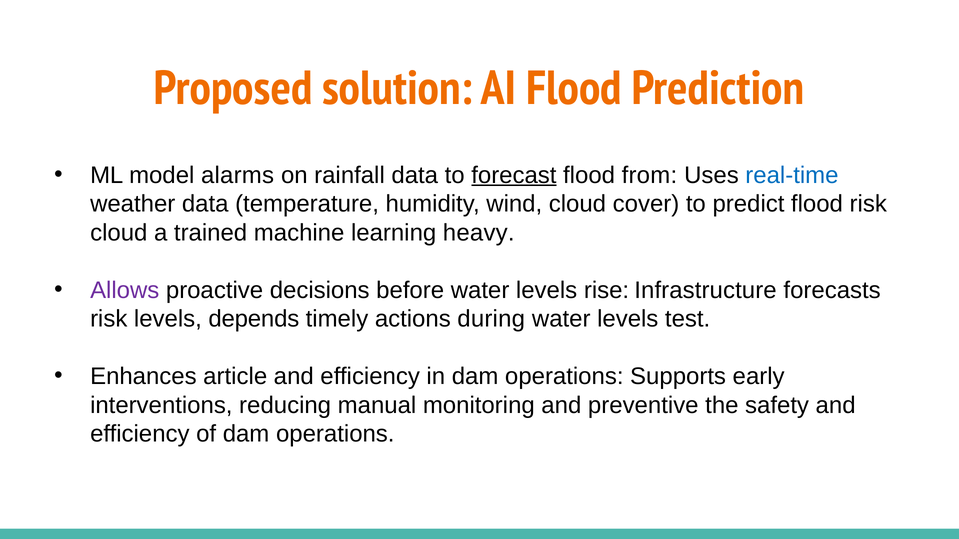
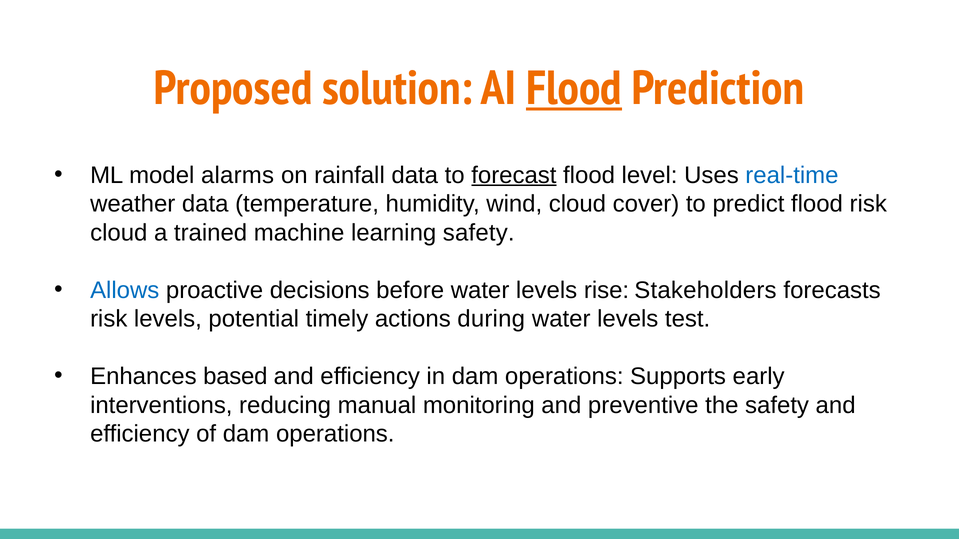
Flood at (574, 88) underline: none -> present
from: from -> level
learning heavy: heavy -> safety
Allows colour: purple -> blue
Infrastructure: Infrastructure -> Stakeholders
depends: depends -> potential
article: article -> based
